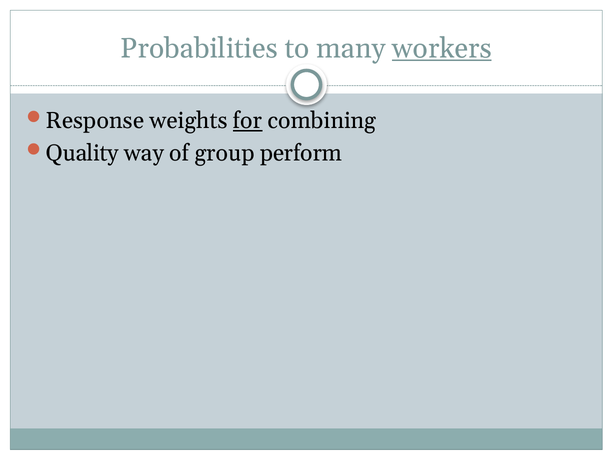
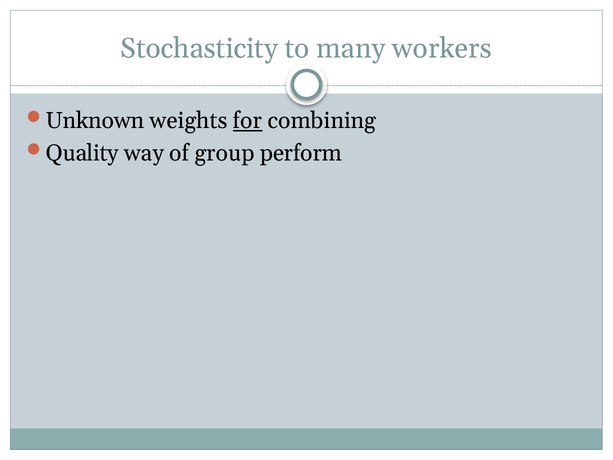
Probabilities: Probabilities -> Stochasticity
workers underline: present -> none
Response: Response -> Unknown
